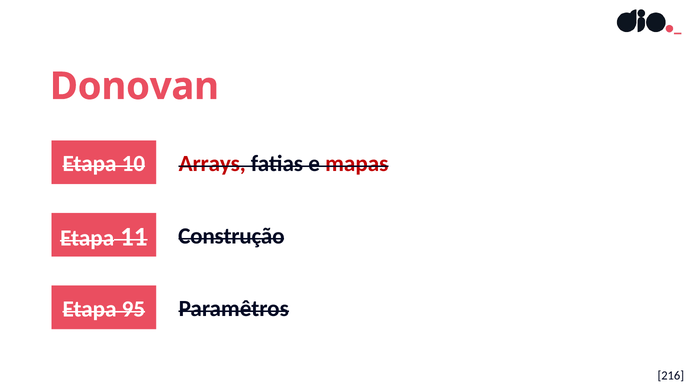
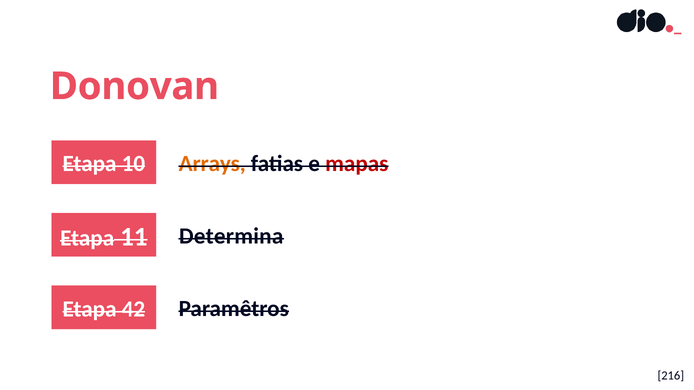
Arrays colour: red -> orange
Construção: Construção -> Determina
95: 95 -> 42
